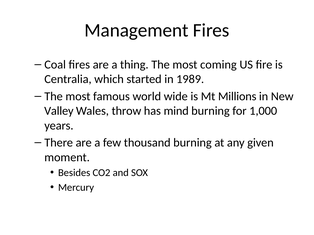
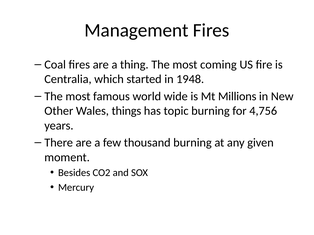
1989: 1989 -> 1948
Valley: Valley -> Other
throw: throw -> things
mind: mind -> topic
1,000: 1,000 -> 4,756
